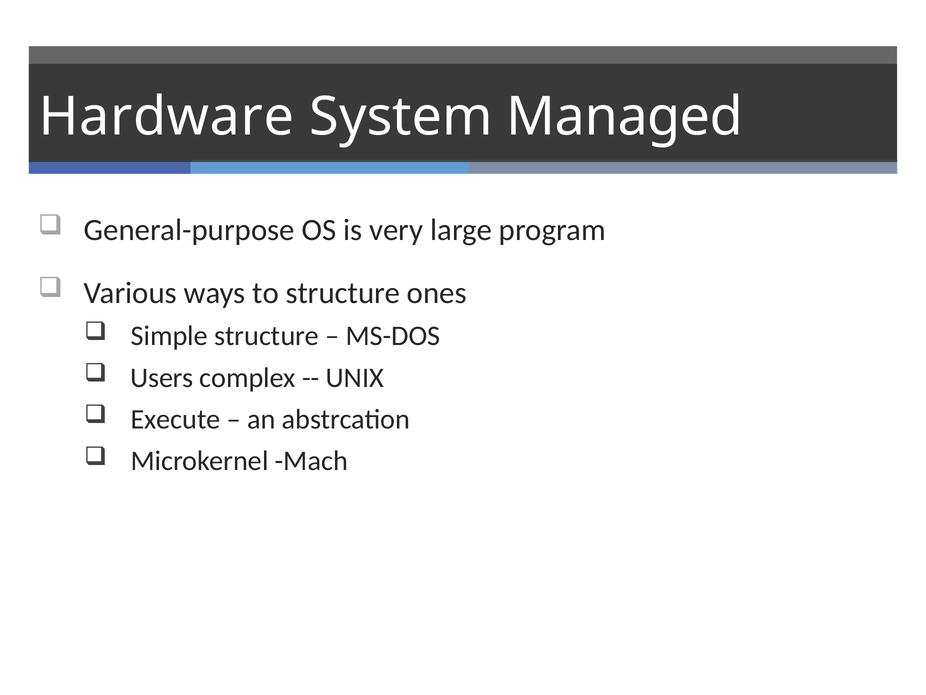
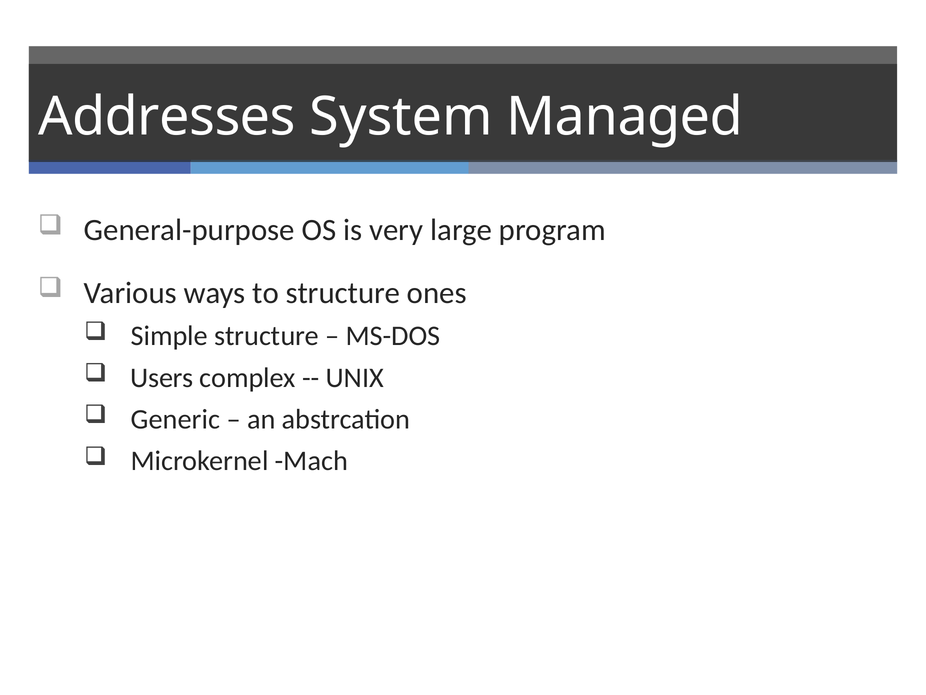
Hardware: Hardware -> Addresses
Execute: Execute -> Generic
